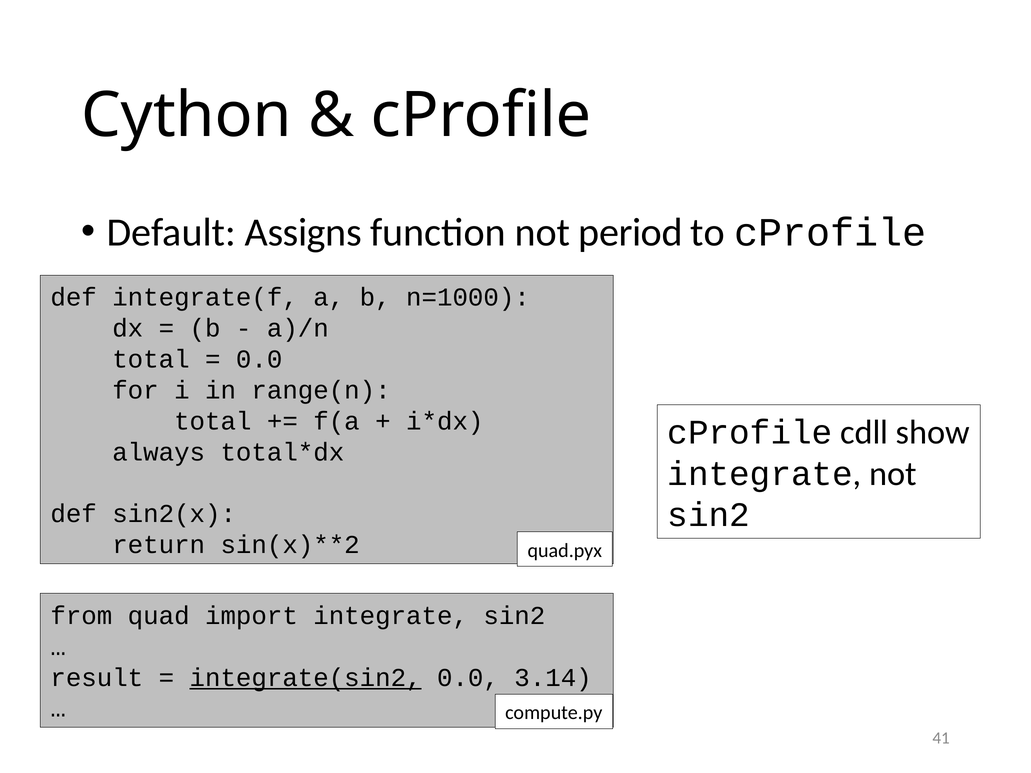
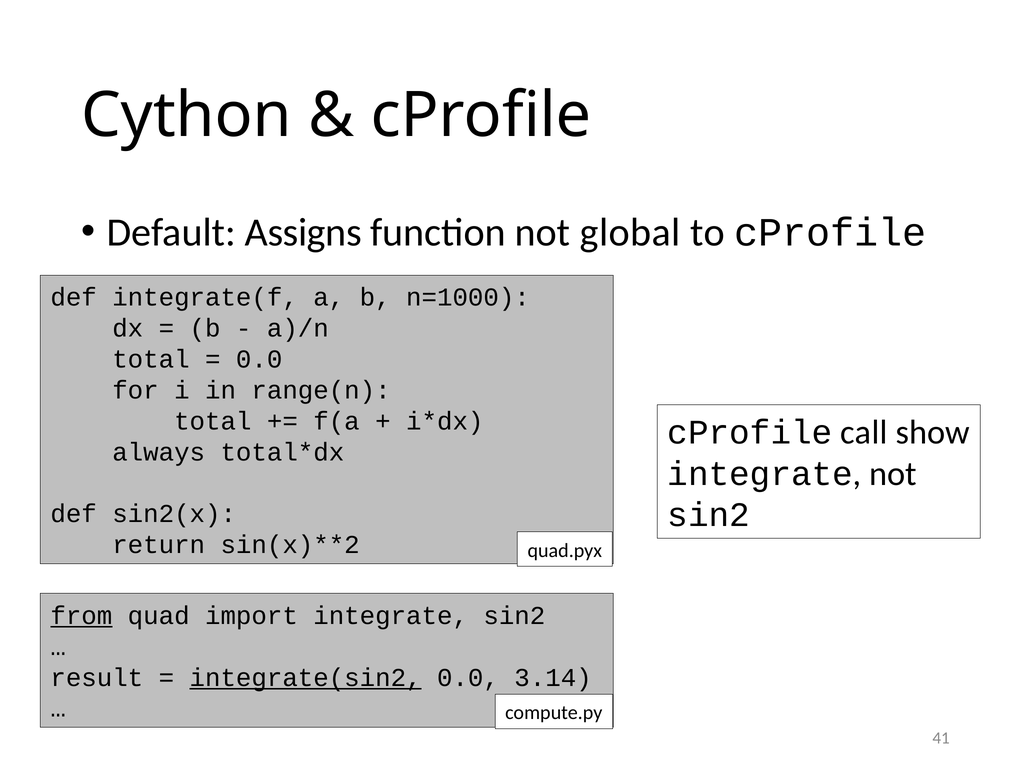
period: period -> global
cdll: cdll -> call
from underline: none -> present
